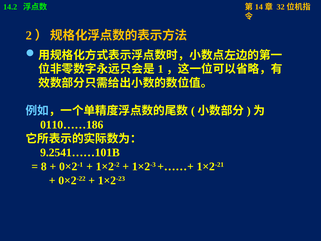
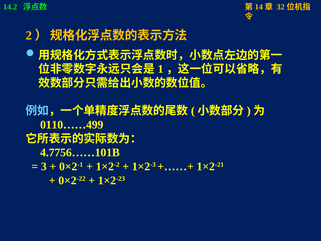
0110……186: 0110……186 -> 0110……499
9.2541……101B: 9.2541……101B -> 4.7756……101B
8: 8 -> 3
